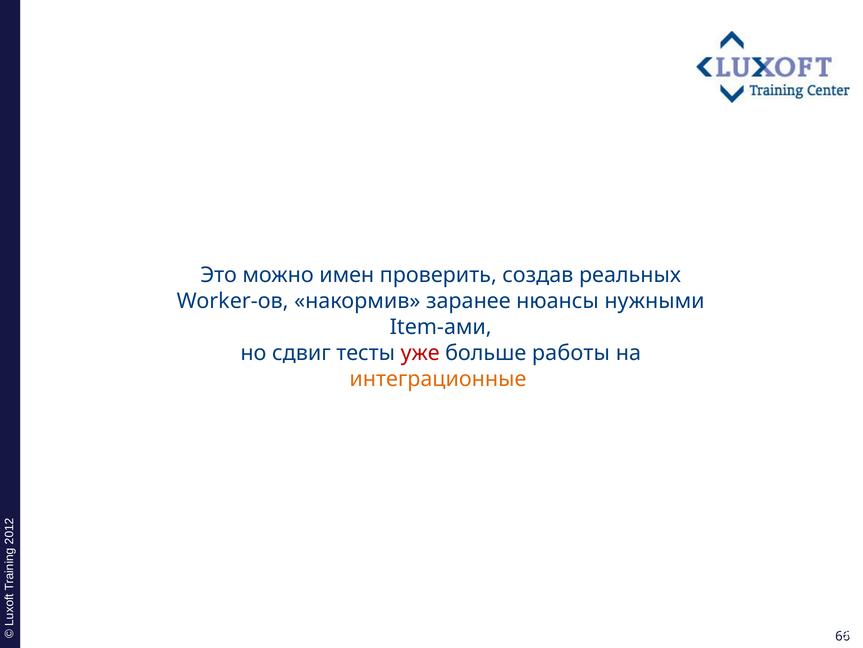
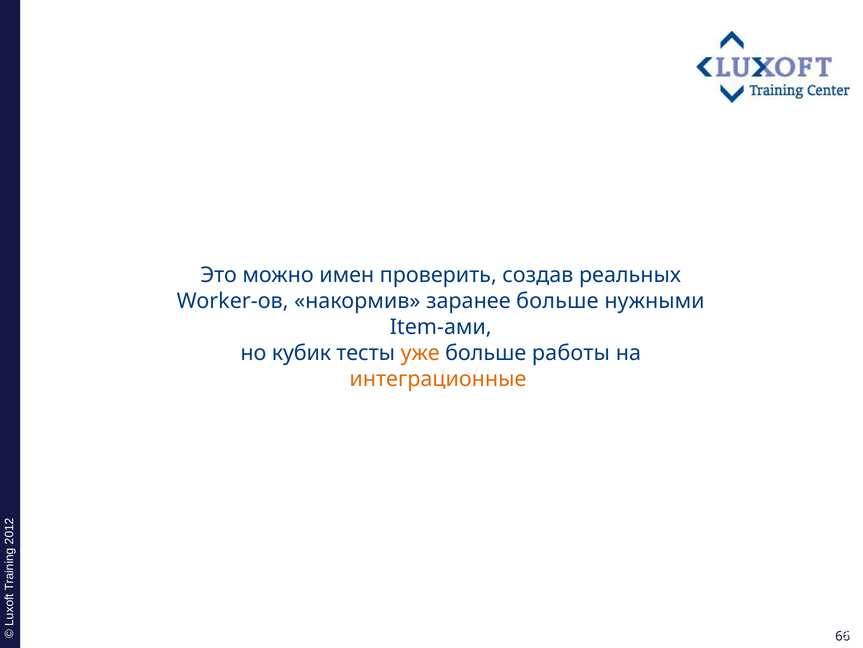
заранее нюансы: нюансы -> больше
сдвиг: сдвиг -> кубик
уже colour: red -> orange
